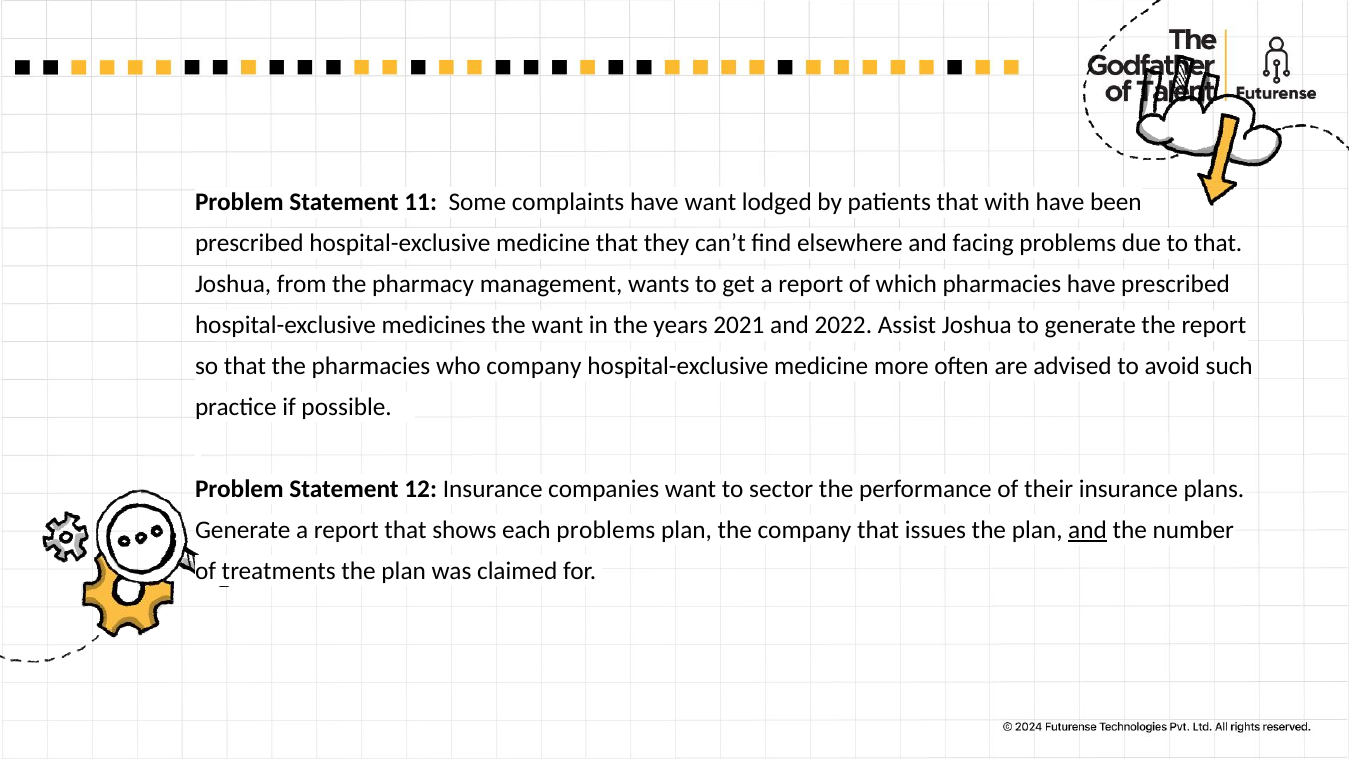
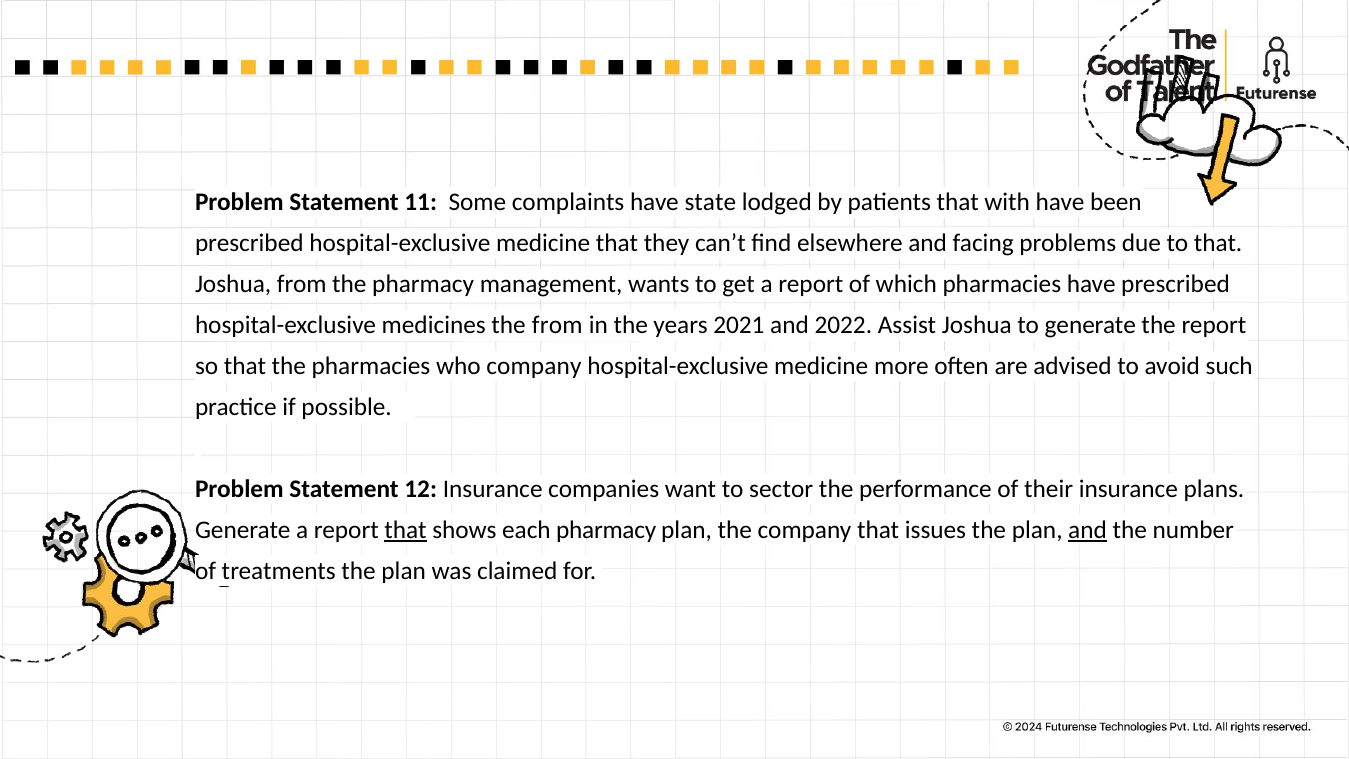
have want: want -> state
the want: want -> from
that at (405, 530) underline: none -> present
each problems: problems -> pharmacy
